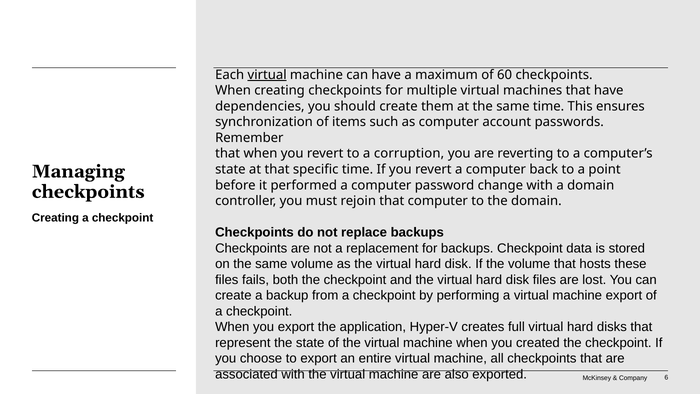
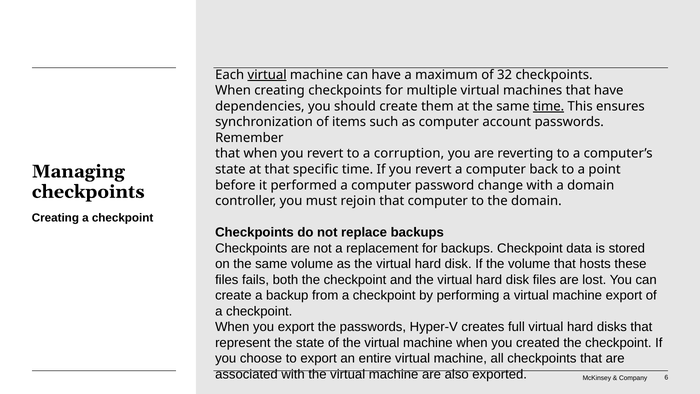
60: 60 -> 32
time at (549, 106) underline: none -> present
the application: application -> passwords
